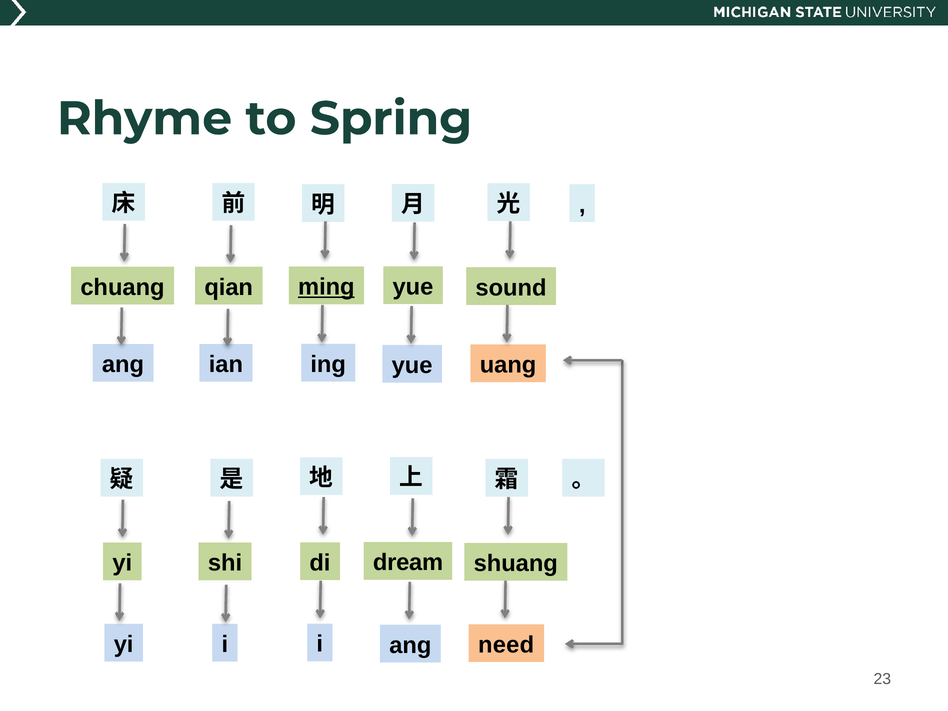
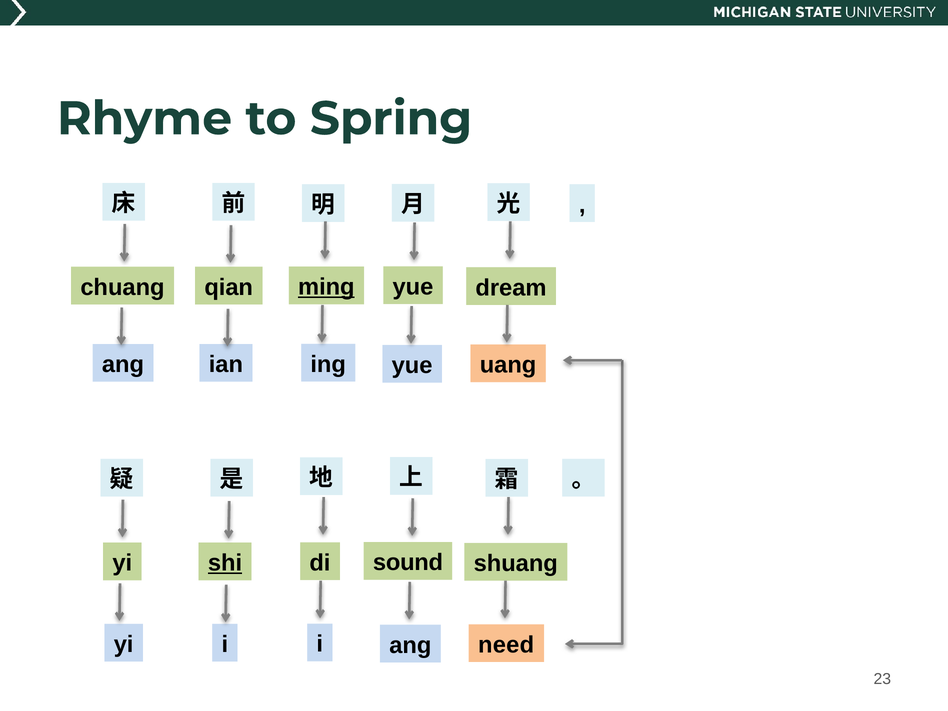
sound: sound -> dream
shi underline: none -> present
dream: dream -> sound
